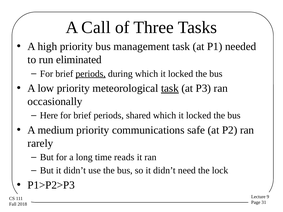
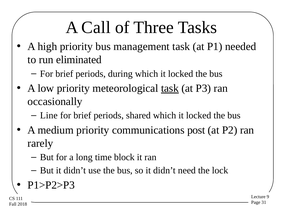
periods at (91, 74) underline: present -> none
Here: Here -> Line
safe: safe -> post
reads: reads -> block
